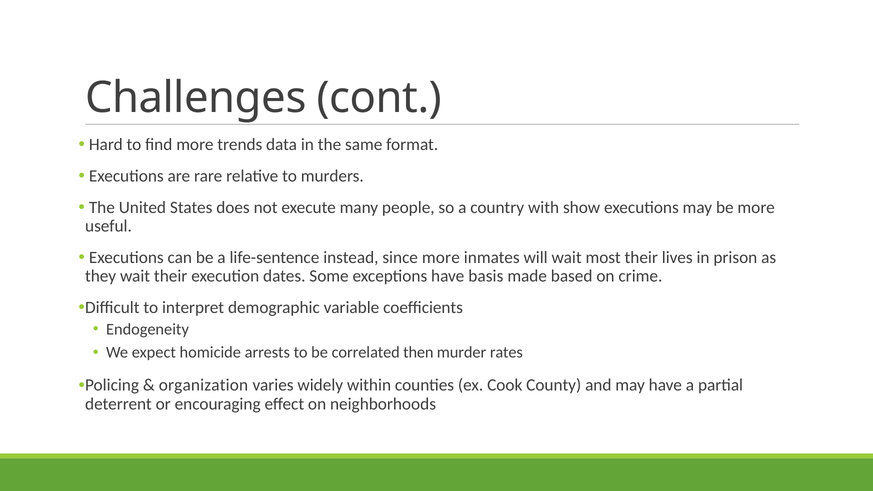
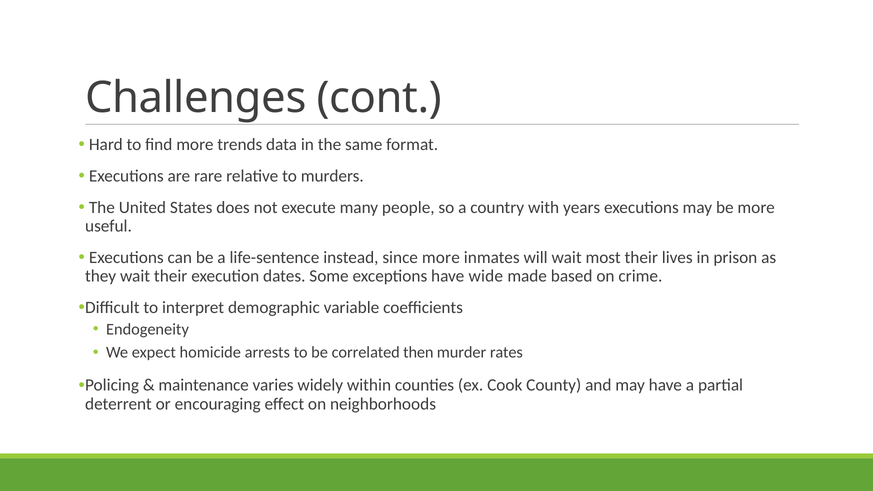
show: show -> years
basis: basis -> wide
organization: organization -> maintenance
